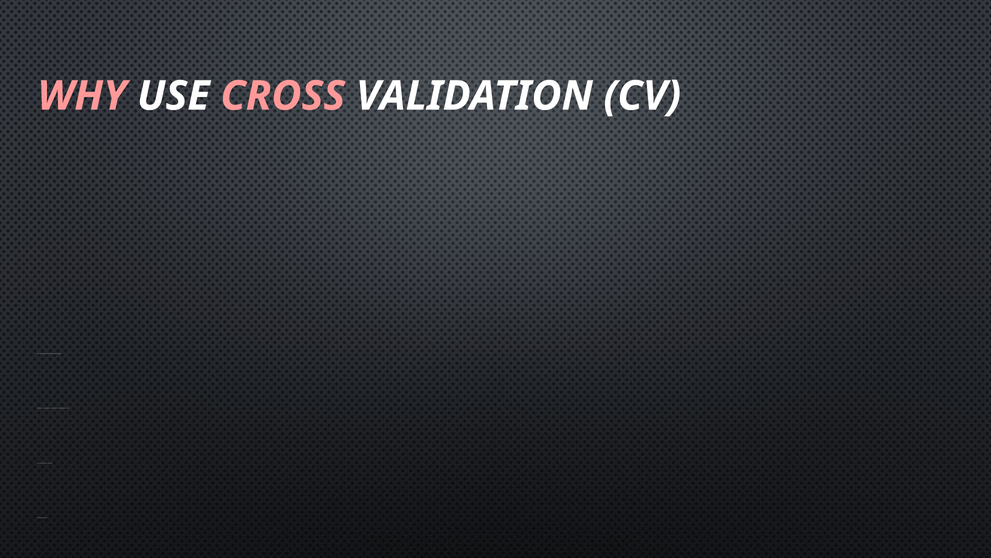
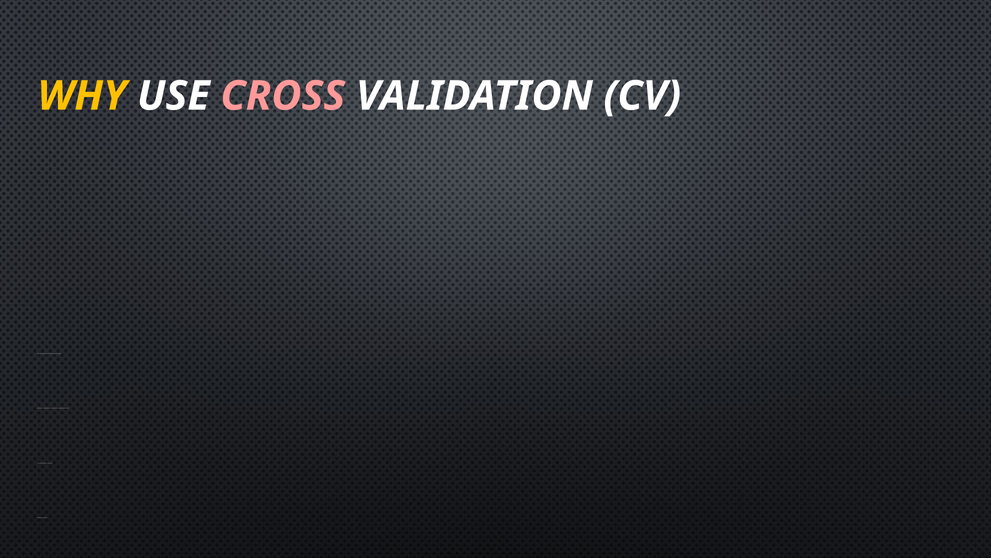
WHY colour: pink -> yellow
